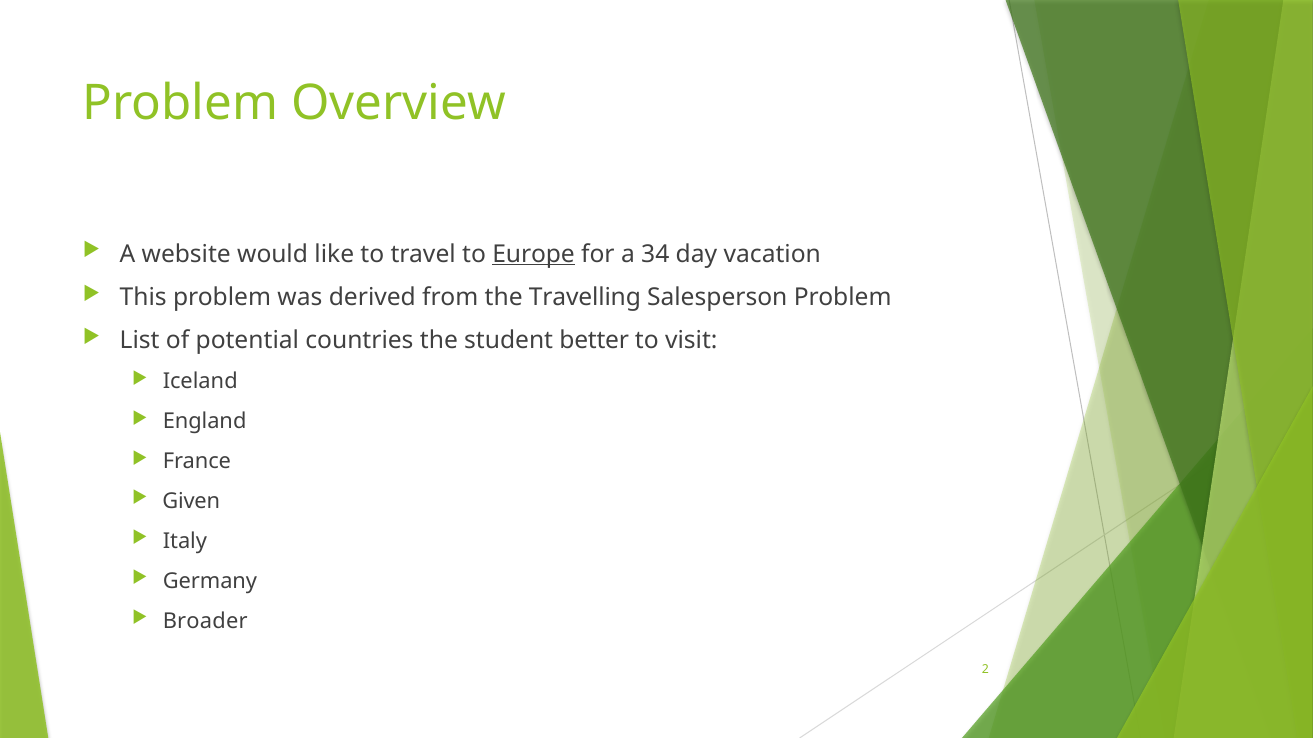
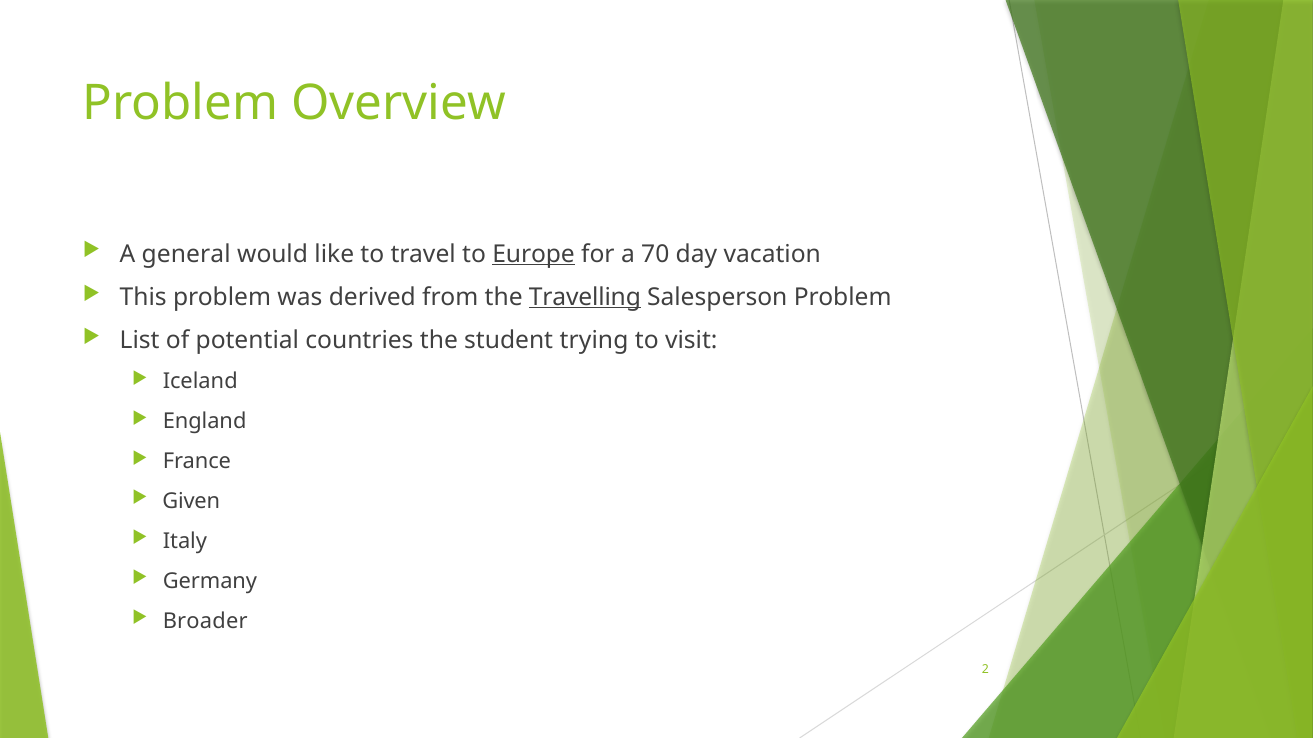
website: website -> general
34: 34 -> 70
Travelling underline: none -> present
better: better -> trying
